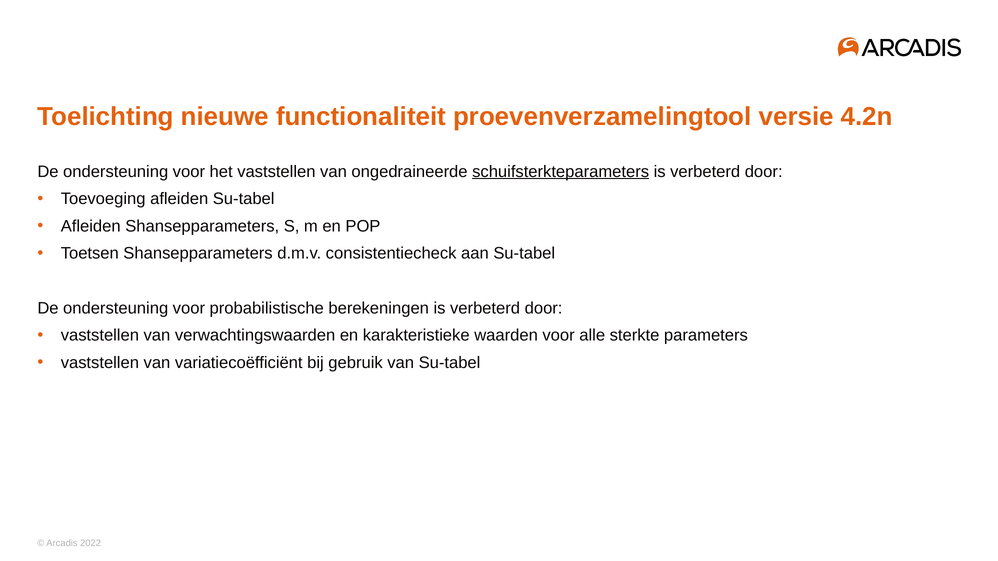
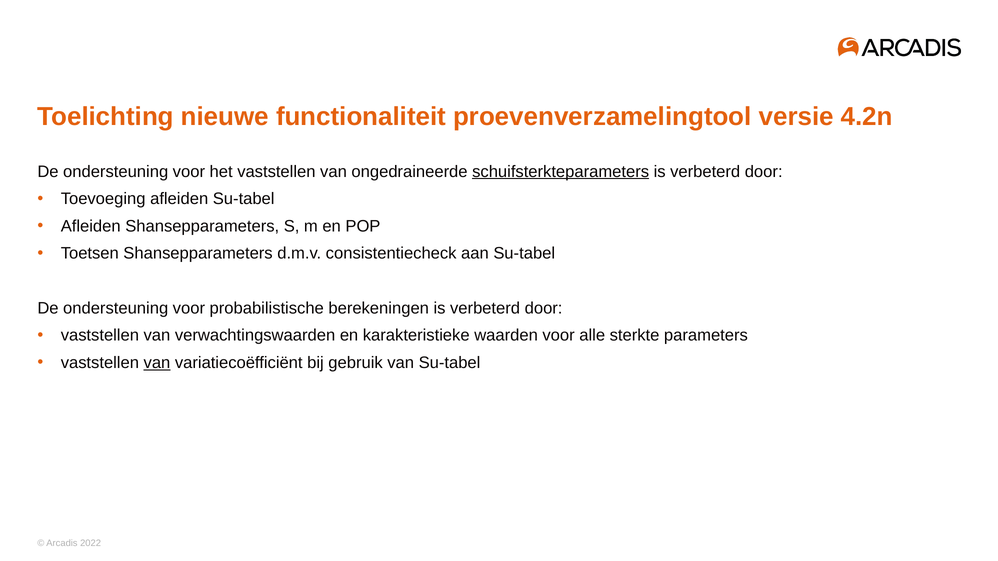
van at (157, 363) underline: none -> present
